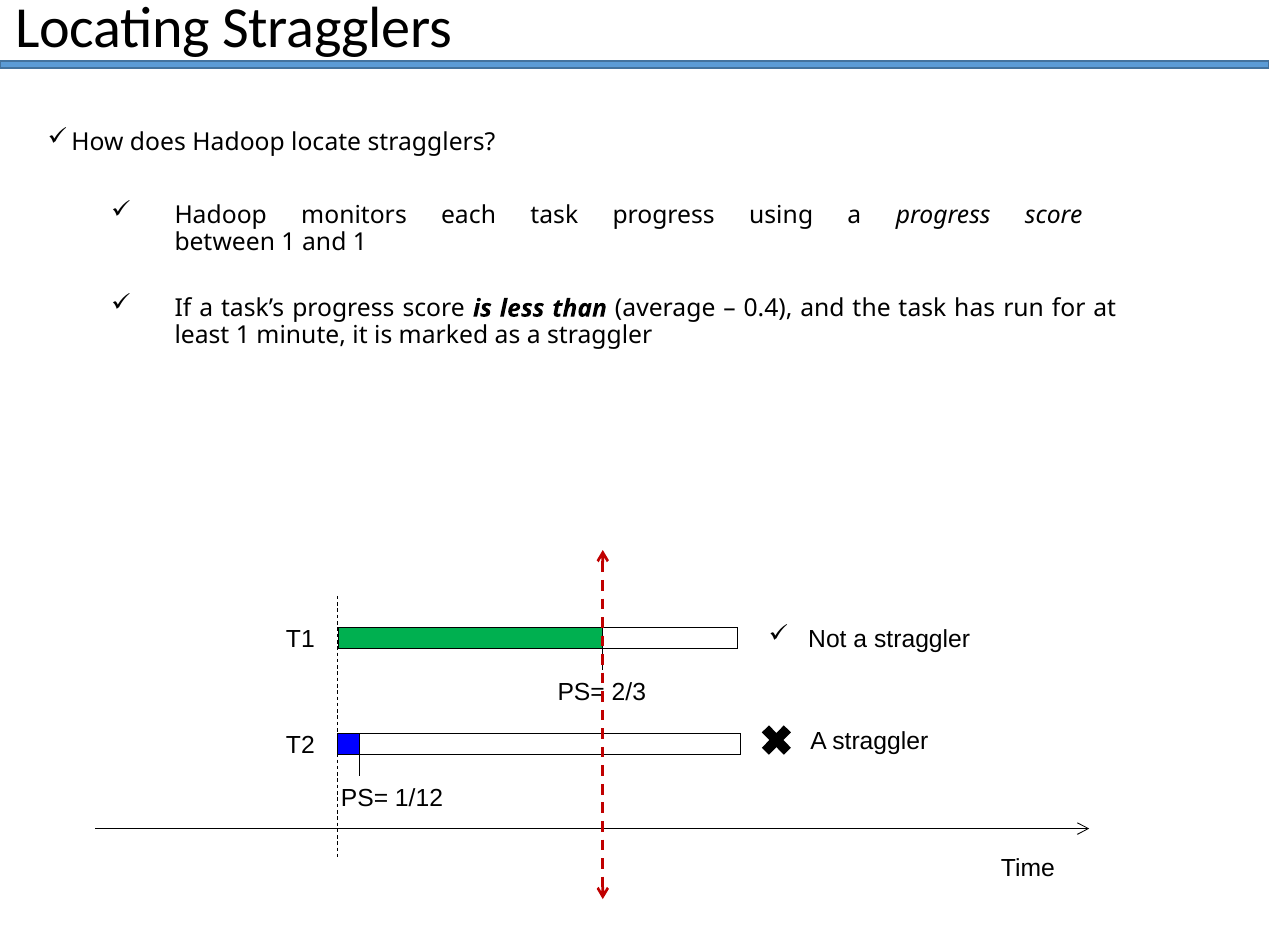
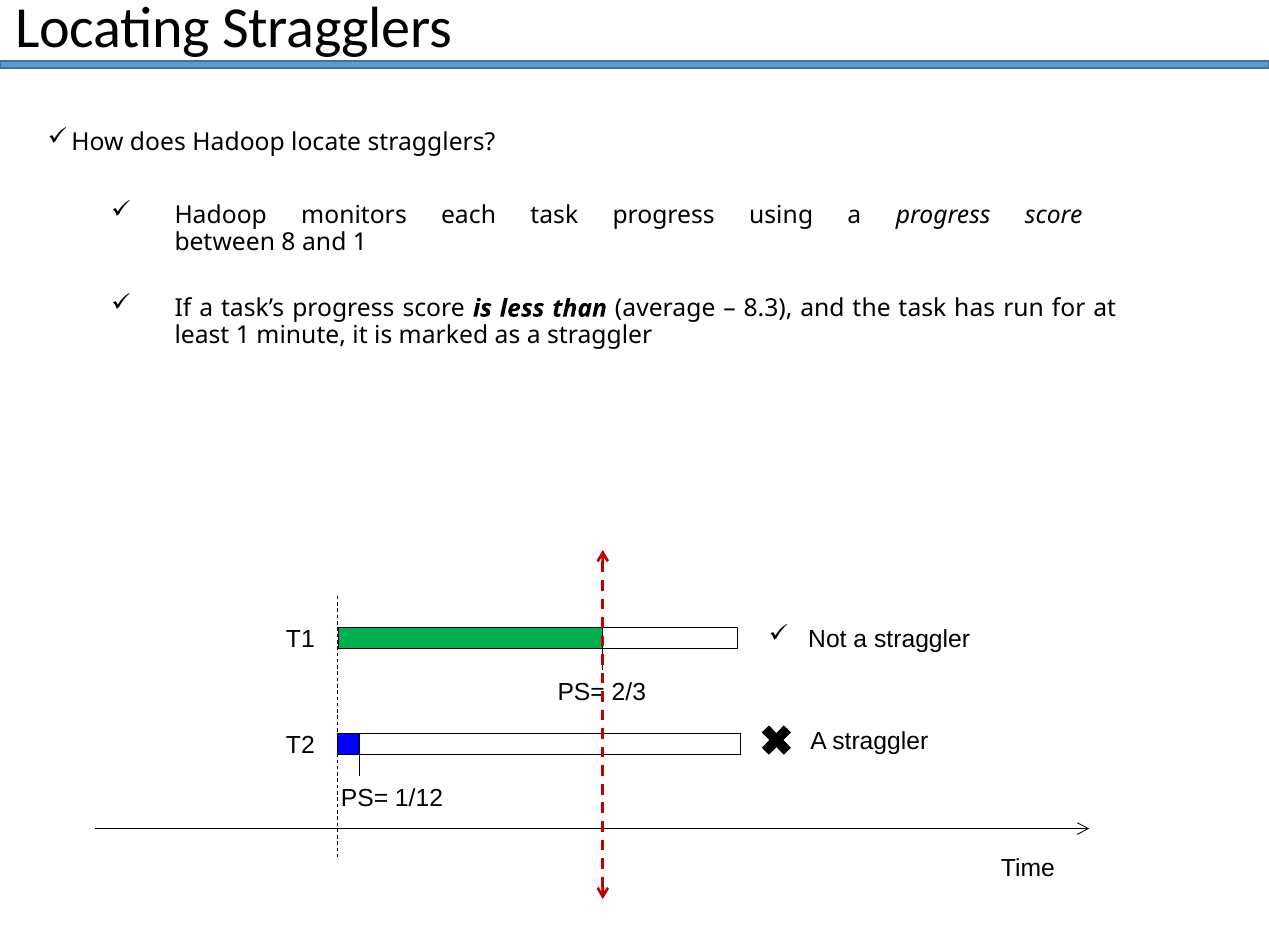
between 1: 1 -> 8
0.4: 0.4 -> 8.3
